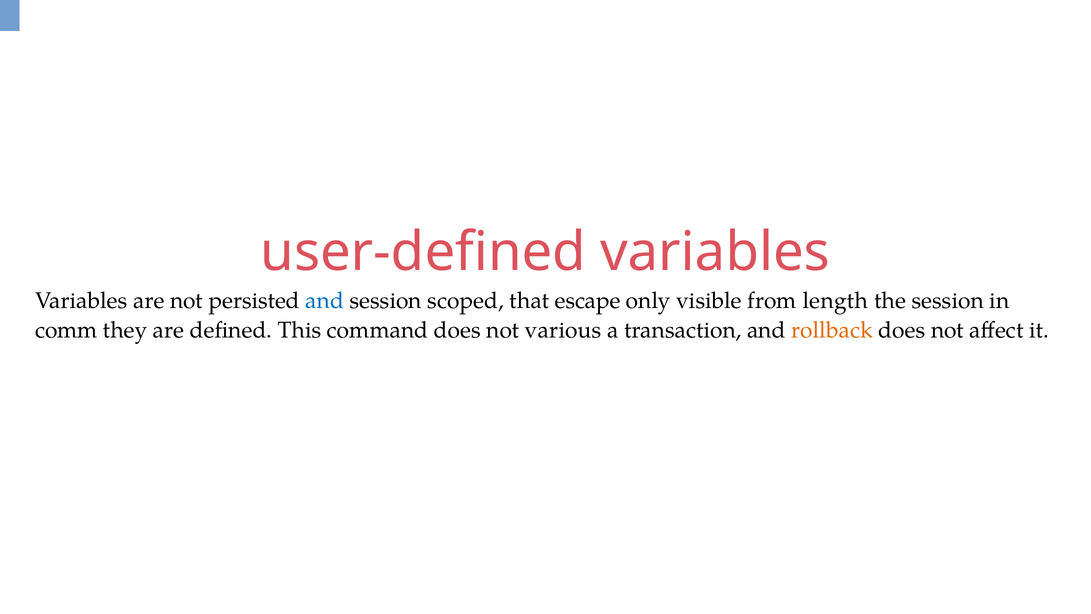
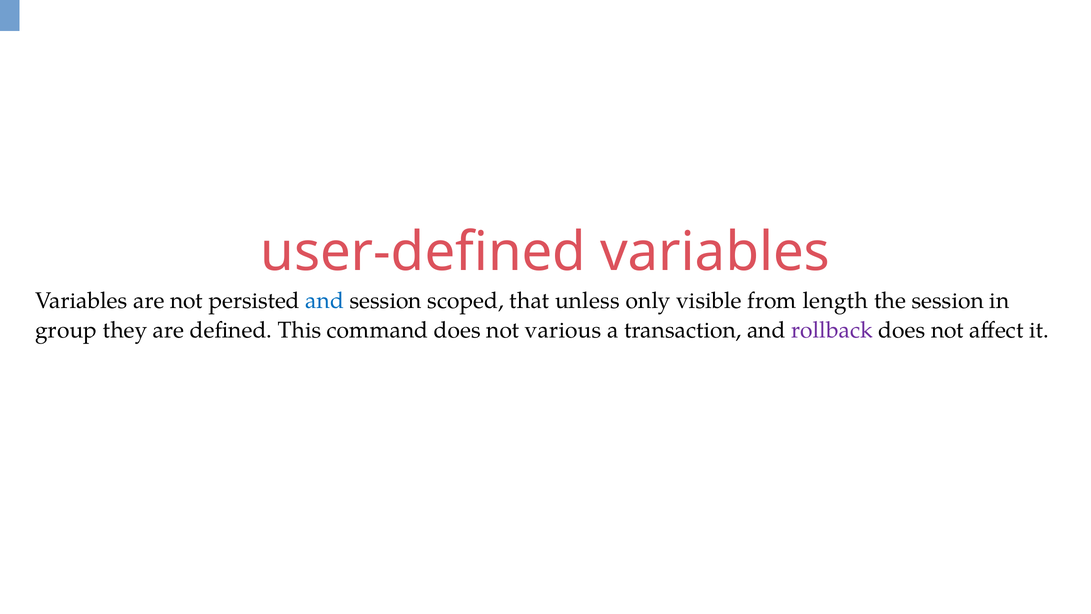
escape: escape -> unless
comm: comm -> group
rollback colour: orange -> purple
